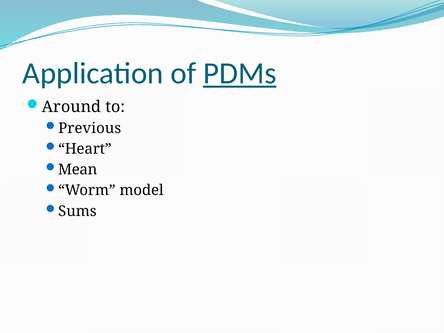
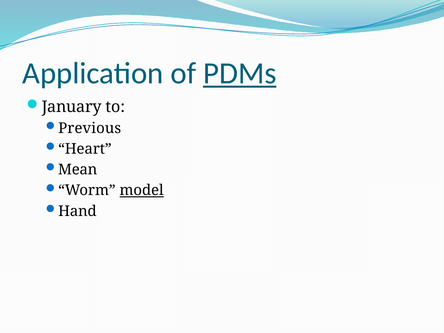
Around: Around -> January
model underline: none -> present
Sums: Sums -> Hand
